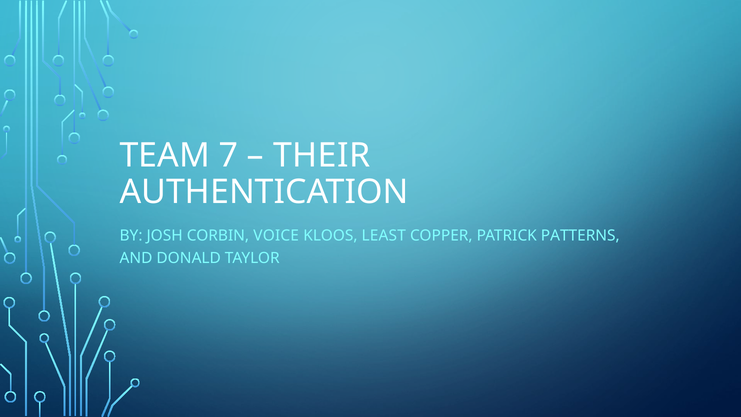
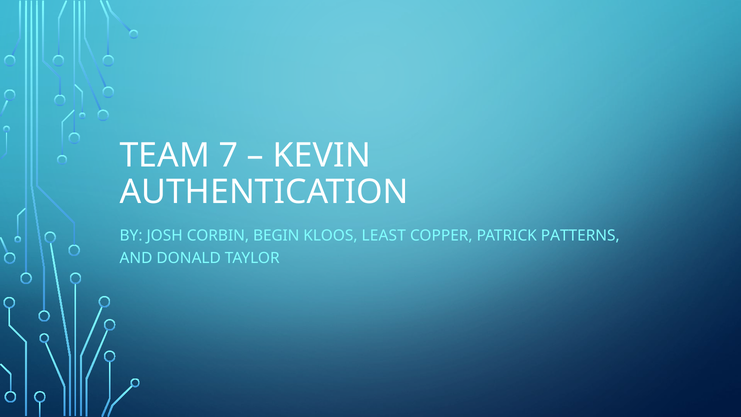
THEIR: THEIR -> KEVIN
VOICE: VOICE -> BEGIN
